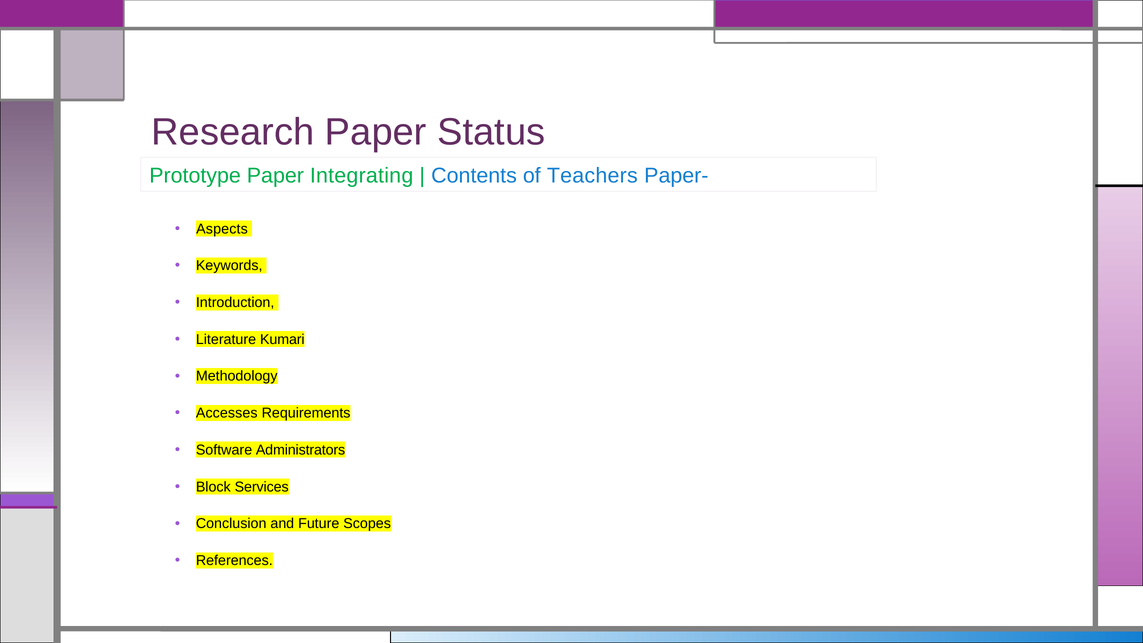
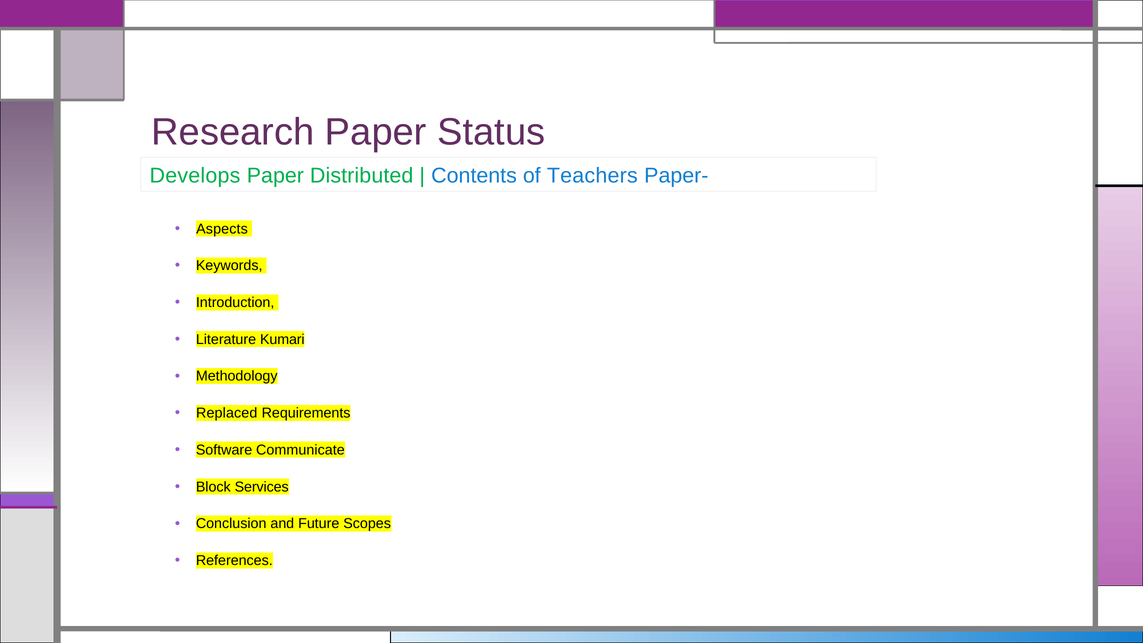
Prototype: Prototype -> Develops
Integrating: Integrating -> Distributed
Accesses: Accesses -> Replaced
Administrators: Administrators -> Communicate
